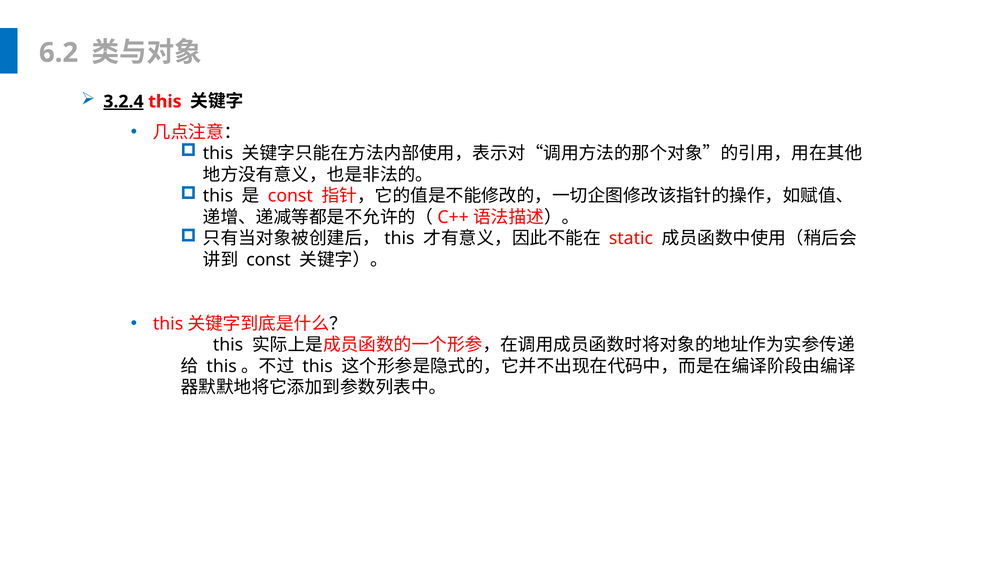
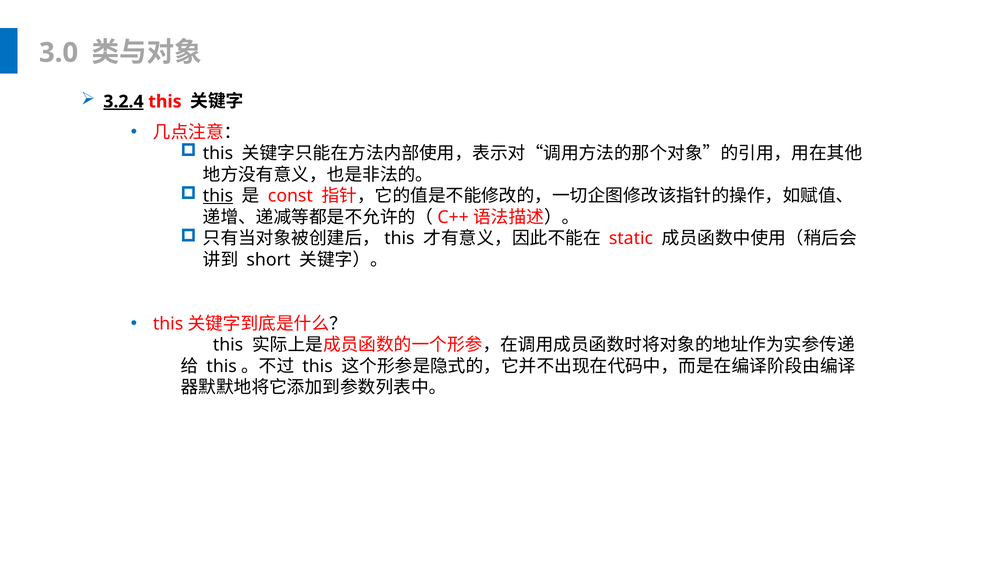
6.2: 6.2 -> 3.0
this at (218, 196) underline: none -> present
const at (269, 260): const -> short
